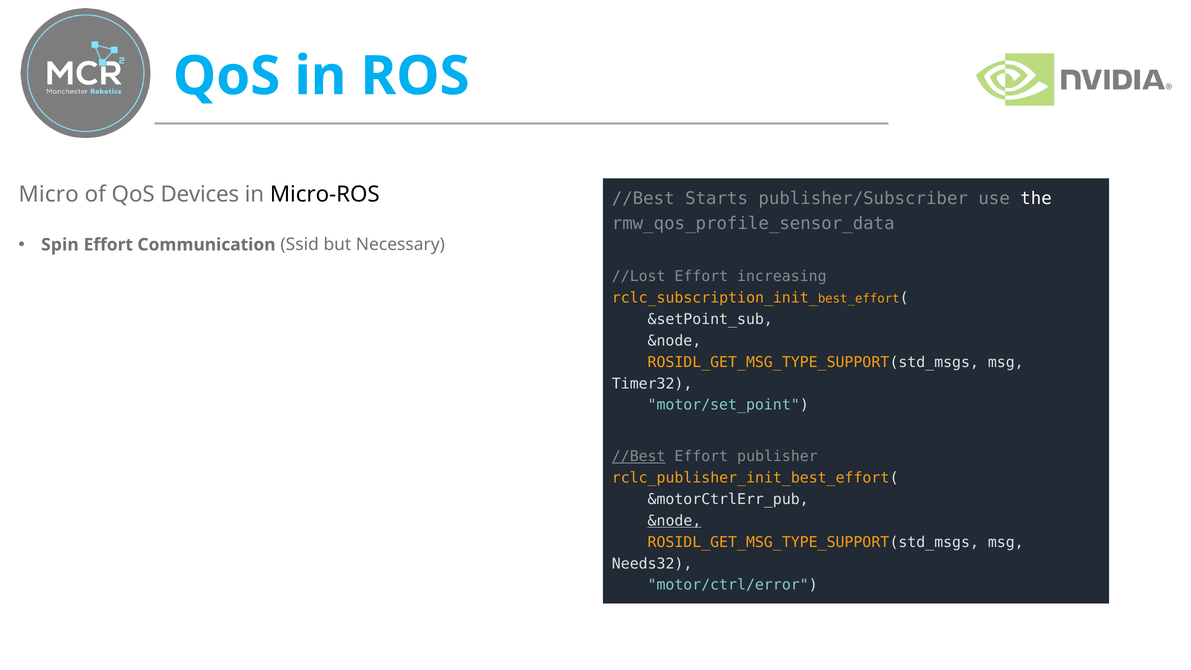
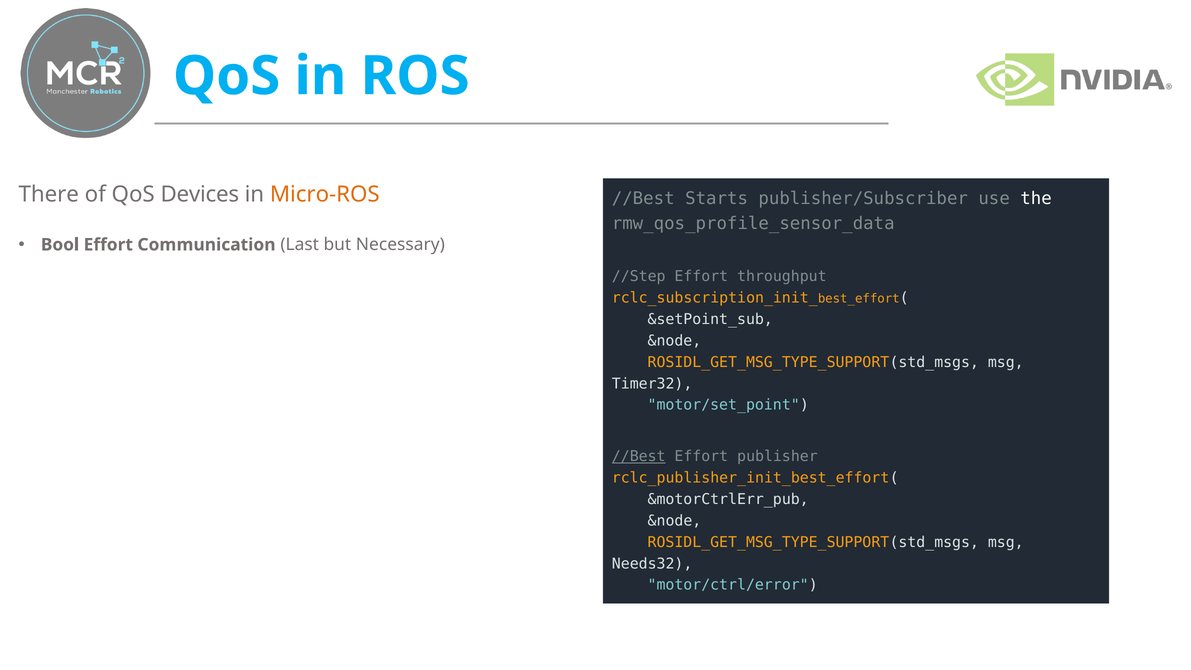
Micro: Micro -> There
Micro-ROS colour: black -> orange
Spin: Spin -> Bool
Ssid: Ssid -> Last
//Lost: //Lost -> //Step
increasing: increasing -> throughput
&node at (674, 521) underline: present -> none
